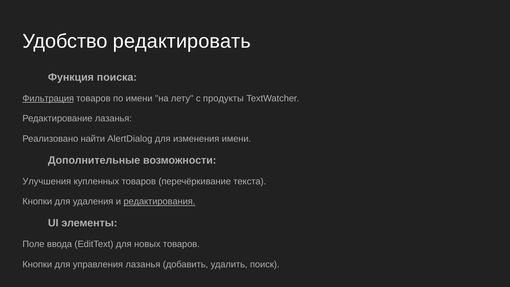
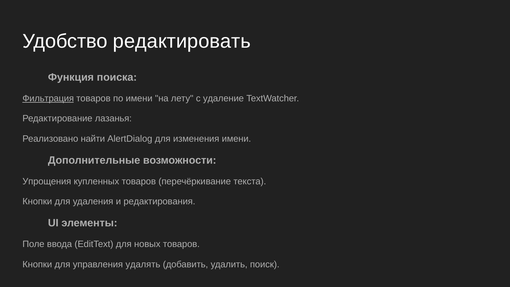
продукты: продукты -> удаление
Улучшения: Улучшения -> Упрощения
редактирования underline: present -> none
управления лазанья: лазанья -> удалять
